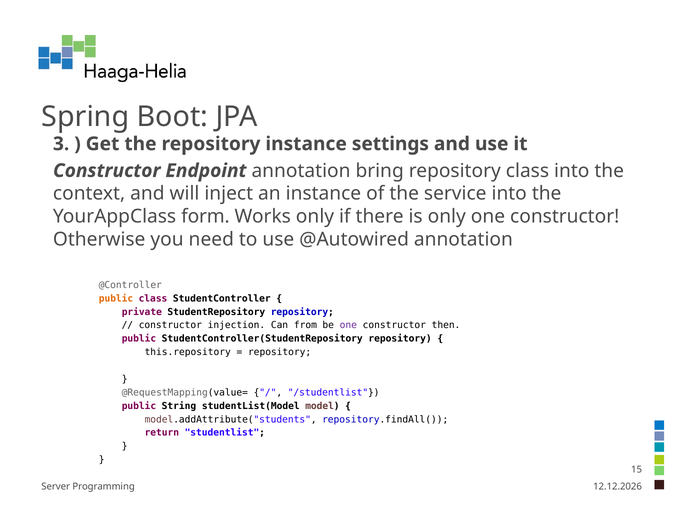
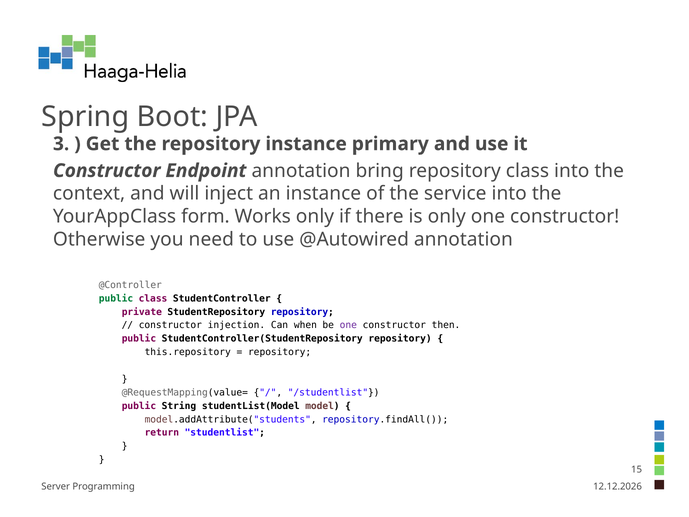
settings: settings -> primary
public at (116, 298) colour: orange -> green
from: from -> when
